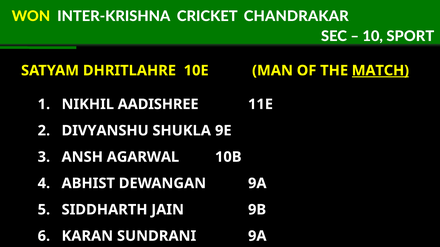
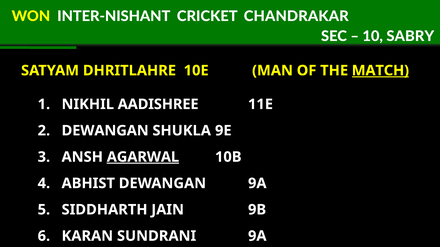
INTER-KRISHNA: INTER-KRISHNA -> INTER-NISHANT
SPORT: SPORT -> SABRY
DIVYANSHU at (105, 131): DIVYANSHU -> DEWANGAN
AGARWAL underline: none -> present
